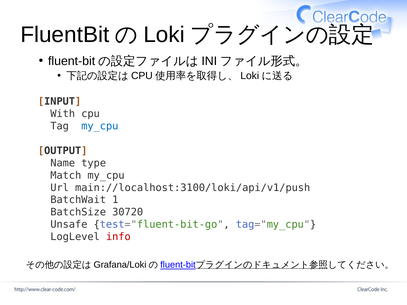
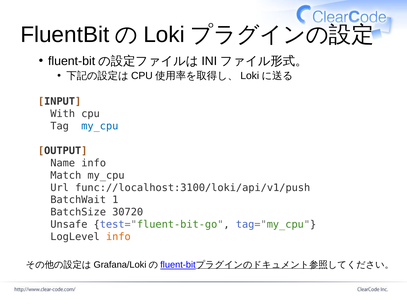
Name type: type -> info
main://localhost:3100/loki/api/v1/push: main://localhost:3100/loki/api/v1/push -> func://localhost:3100/loki/api/v1/push
info at (118, 237) colour: red -> orange
